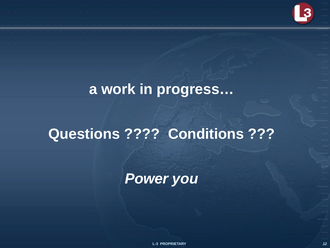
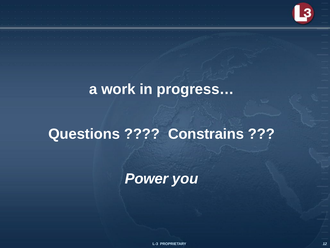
Conditions: Conditions -> Constrains
